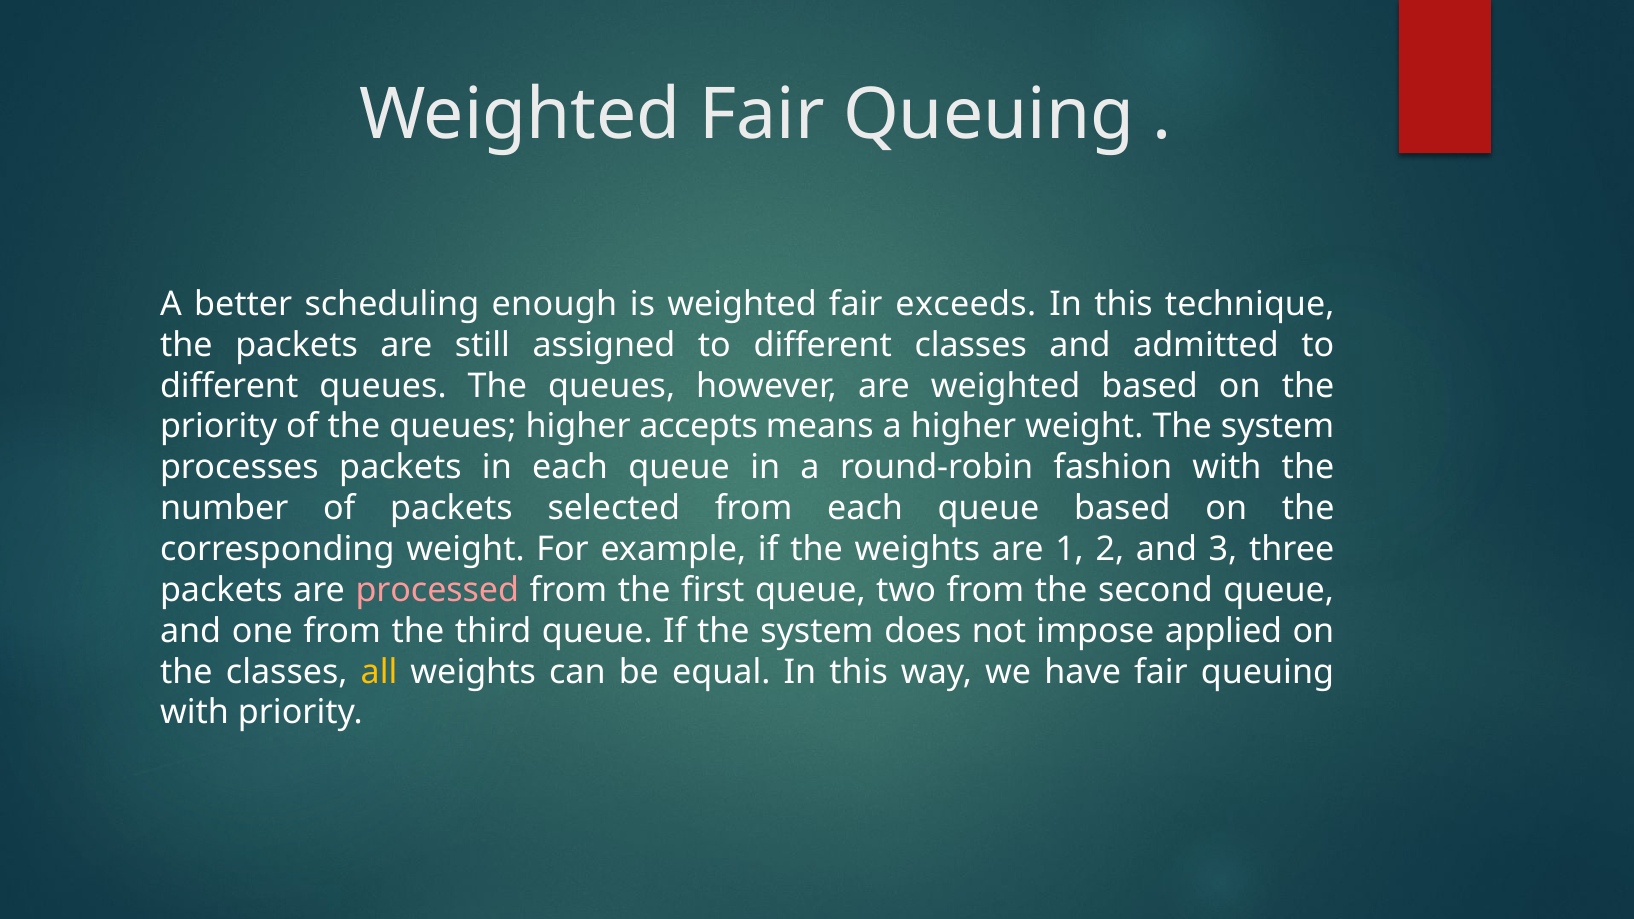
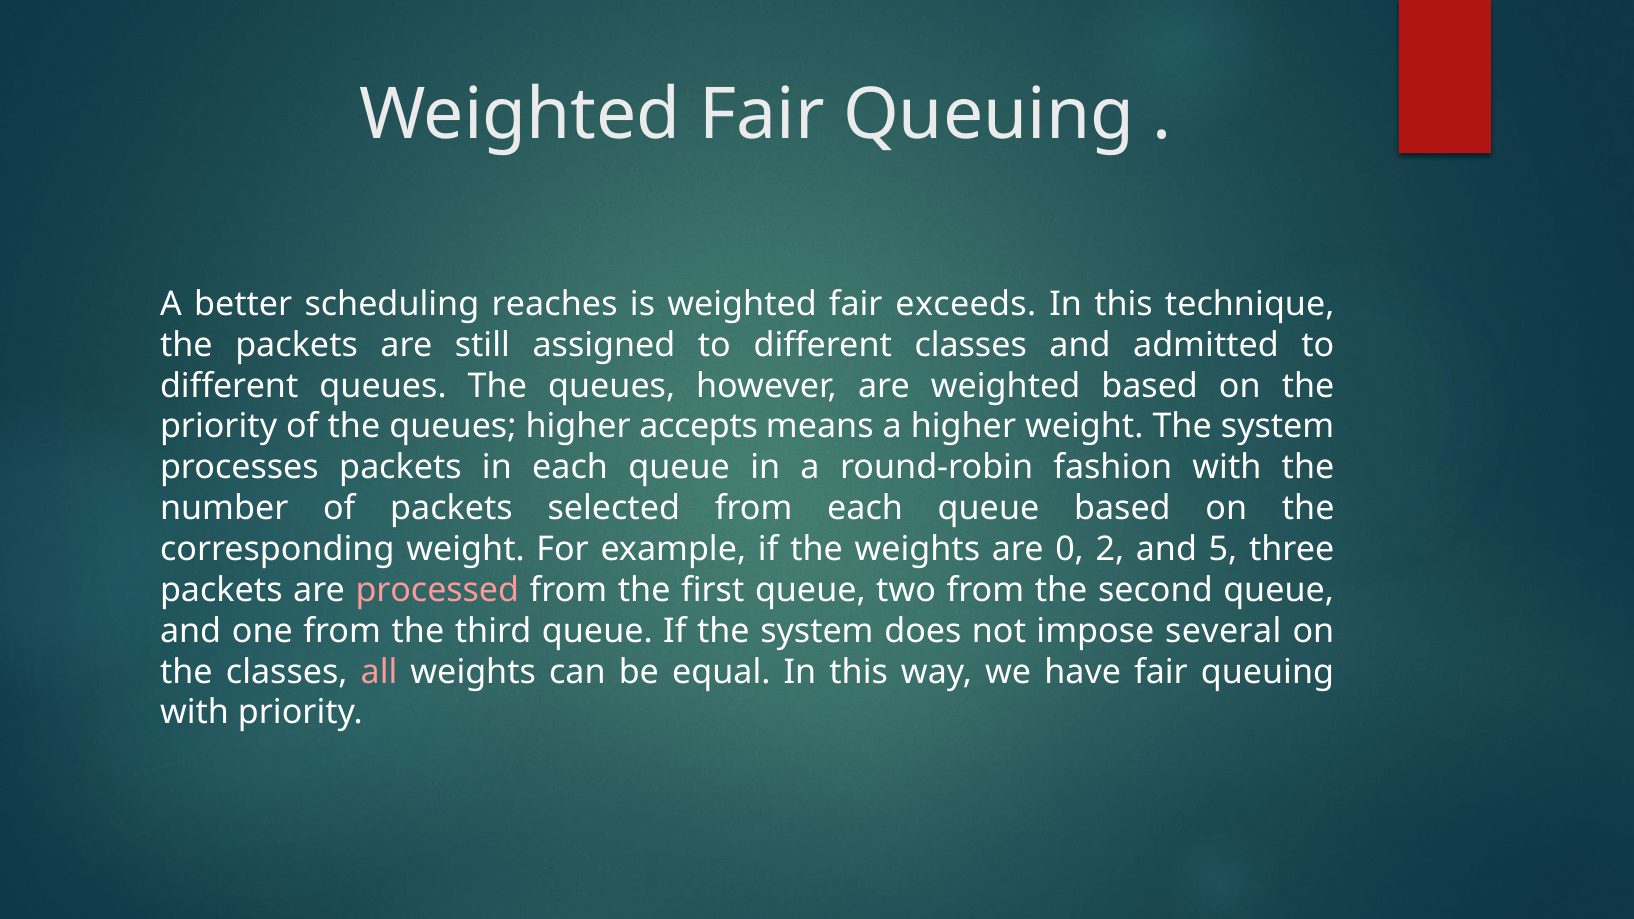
enough: enough -> reaches
1: 1 -> 0
3: 3 -> 5
applied: applied -> several
all colour: yellow -> pink
